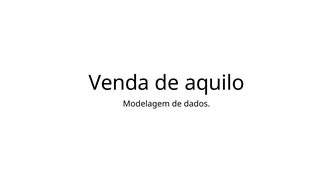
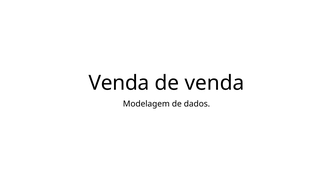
de aquilo: aquilo -> venda
